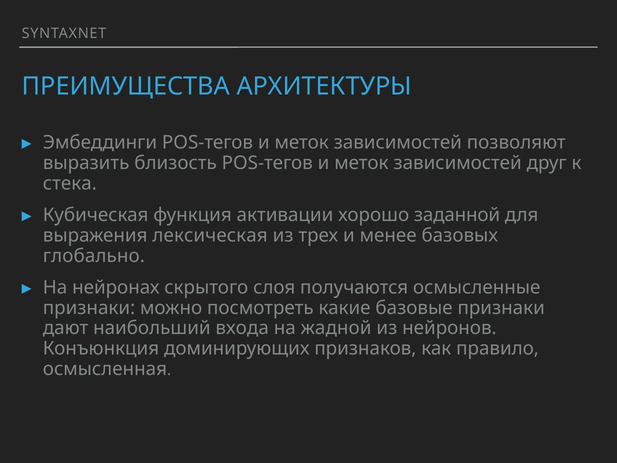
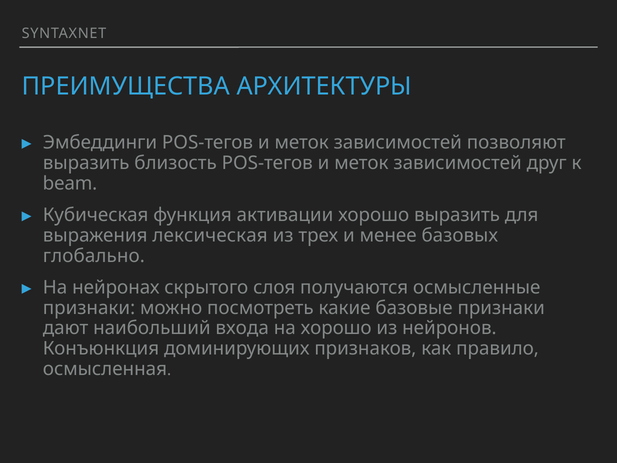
стека: стека -> beam
хорошо заданной: заданной -> выразить
на жадной: жадной -> хорошо
